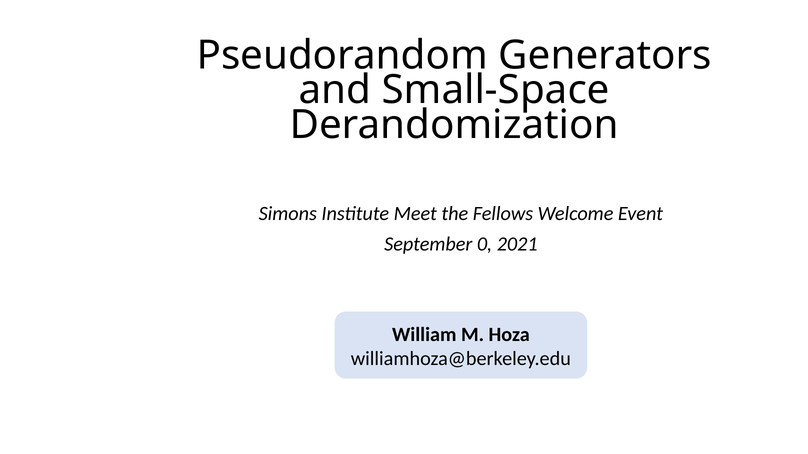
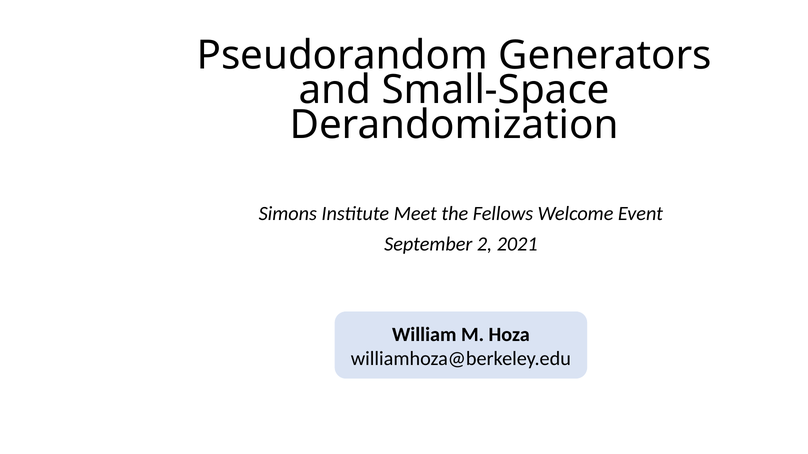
0: 0 -> 2
